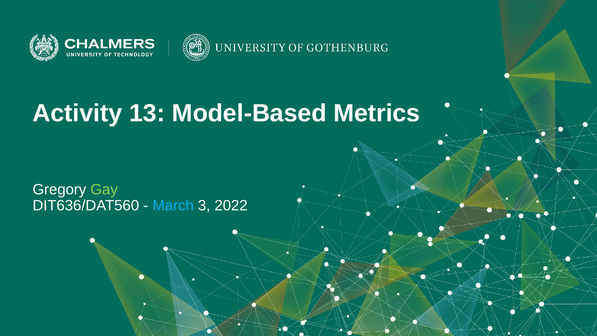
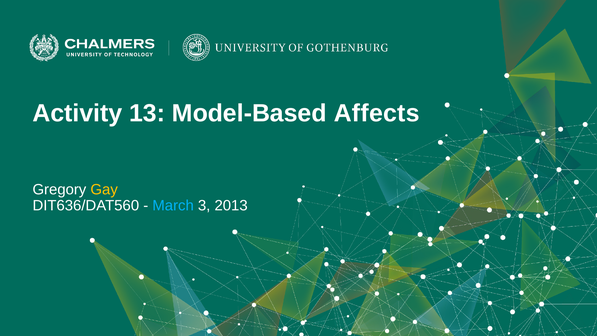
Metrics: Metrics -> Affects
Gay colour: light green -> yellow
2022: 2022 -> 2013
